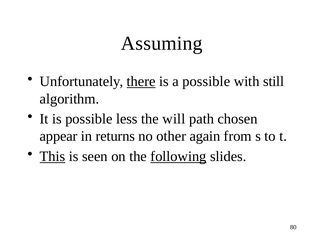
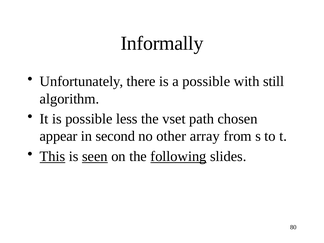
Assuming: Assuming -> Informally
there underline: present -> none
will: will -> vset
returns: returns -> second
again: again -> array
seen underline: none -> present
